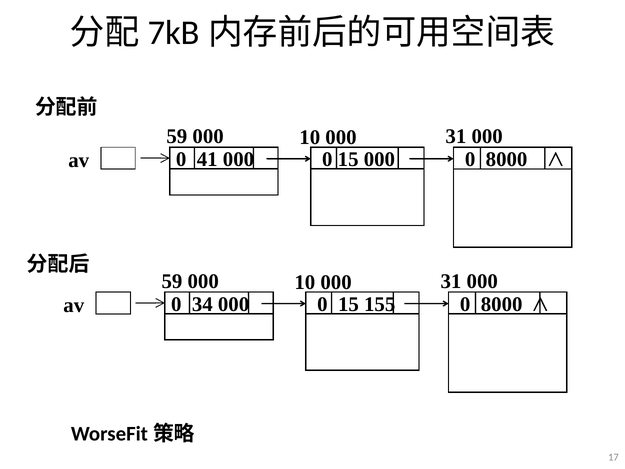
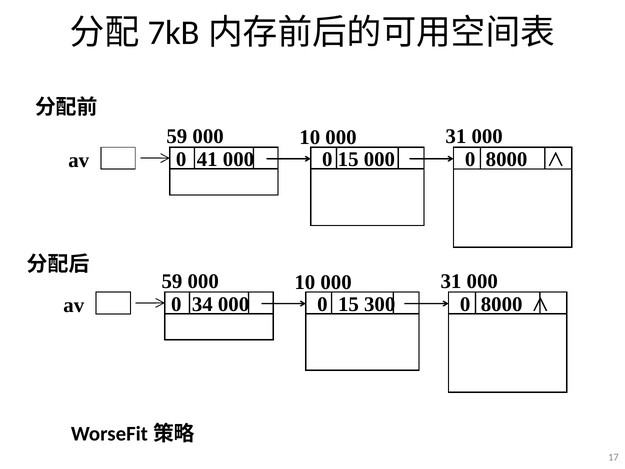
155: 155 -> 300
